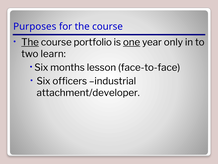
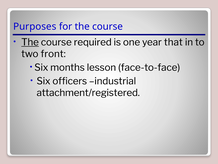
portfolio: portfolio -> required
one underline: present -> none
only: only -> that
learn: learn -> front
attachment/developer: attachment/developer -> attachment/registered
